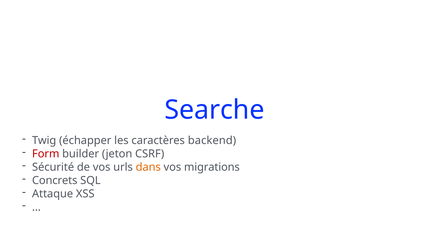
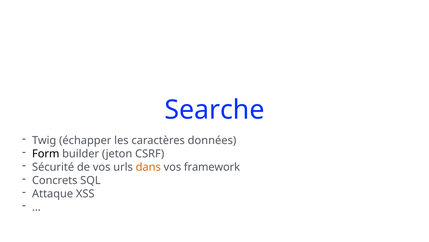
backend: backend -> données
Form colour: red -> black
migrations: migrations -> framework
